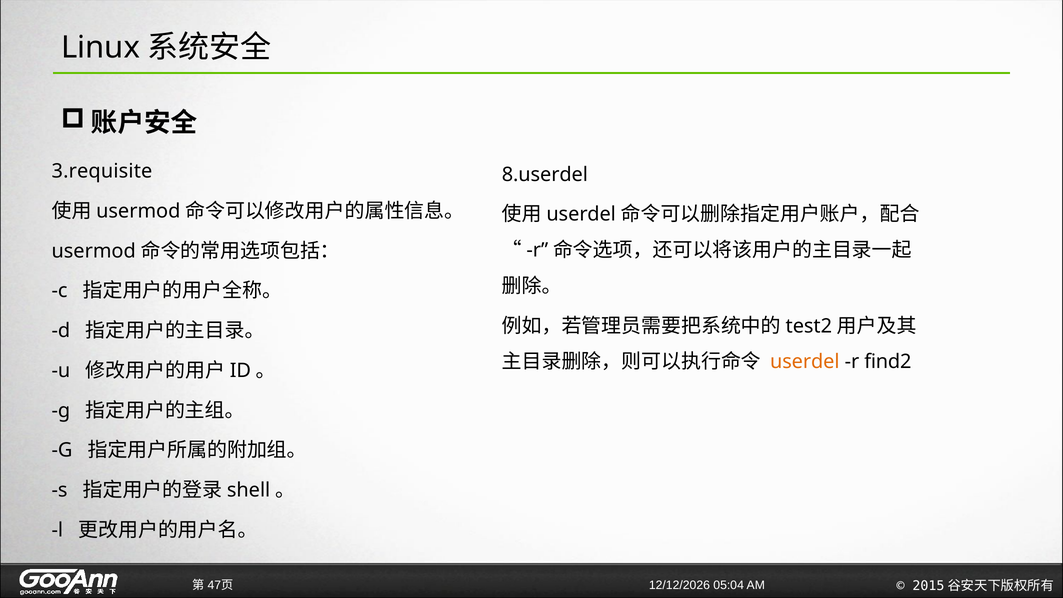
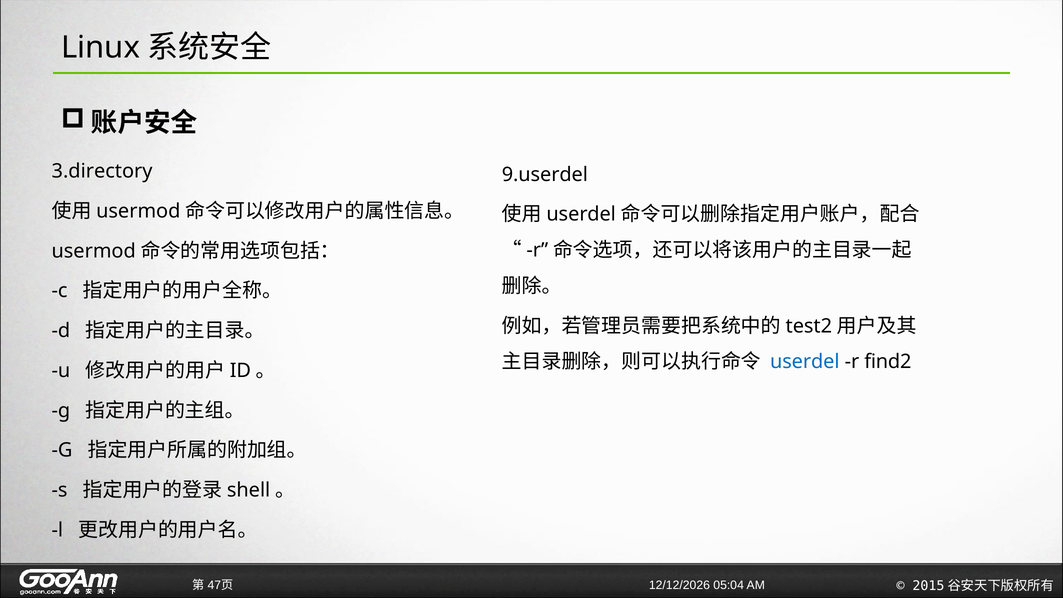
3.requisite: 3.requisite -> 3.directory
8.userdel: 8.userdel -> 9.userdel
userdel colour: orange -> blue
